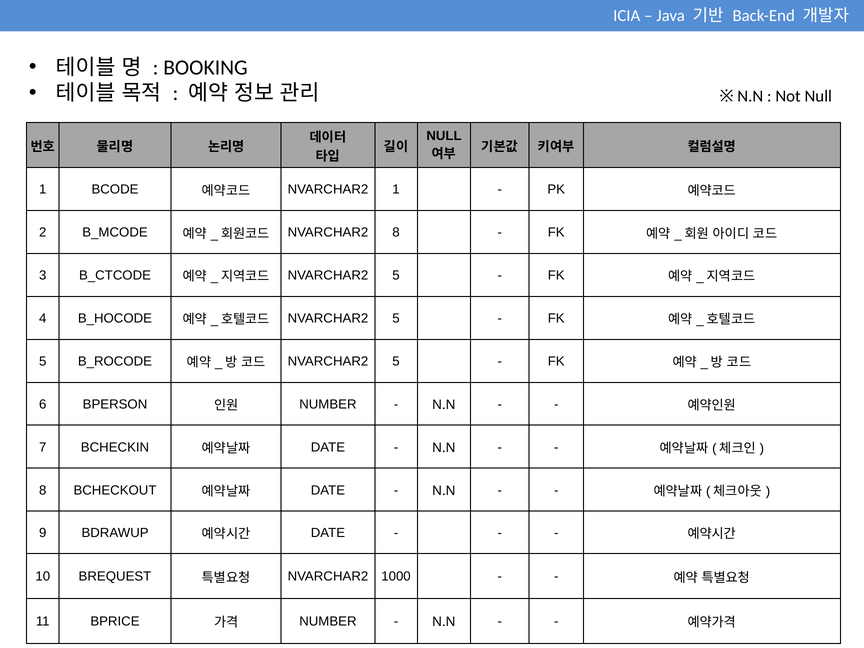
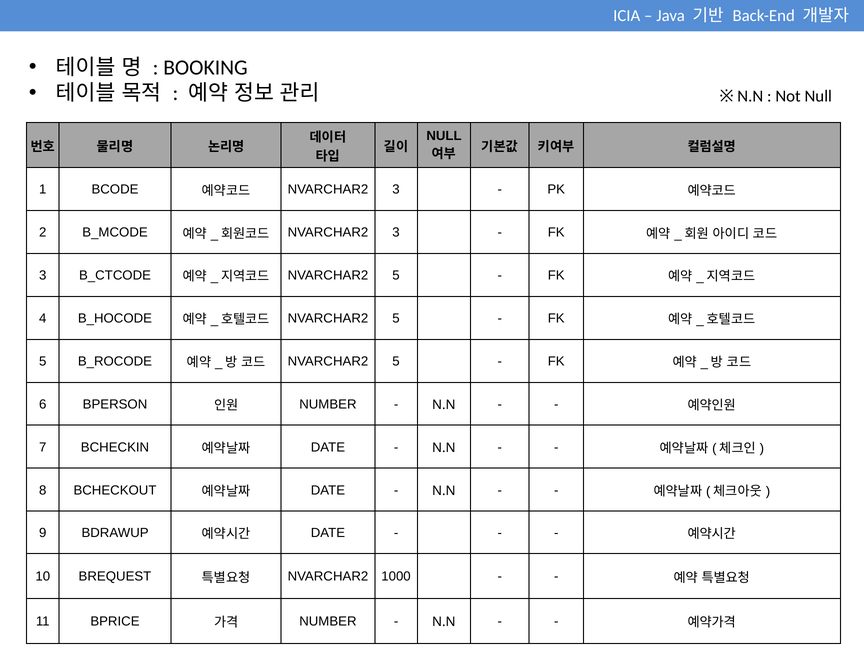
1 at (396, 189): 1 -> 3
8 at (396, 232): 8 -> 3
